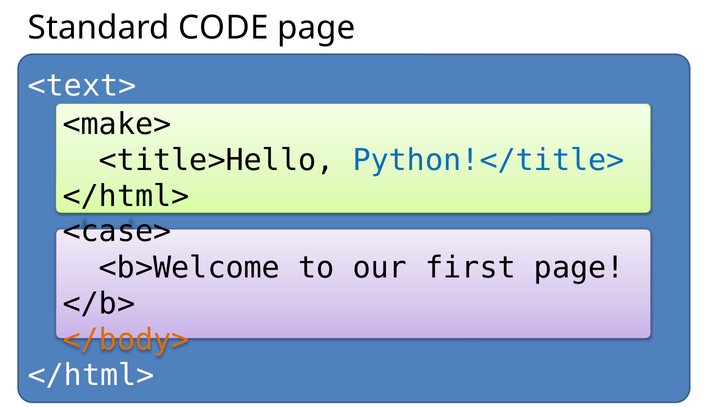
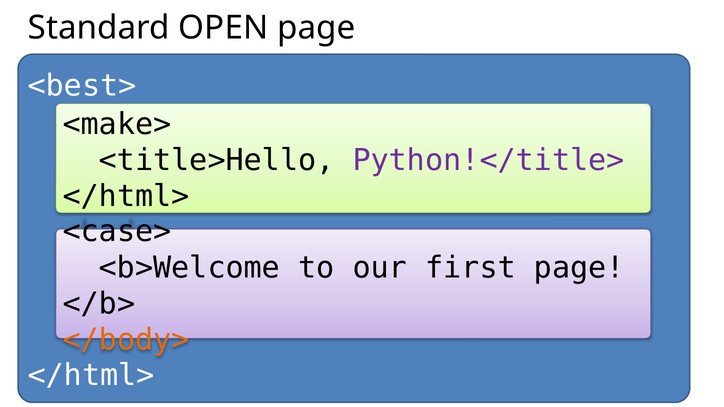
CODE: CODE -> OPEN
<text>: <text> -> <best>
Python!</title> colour: blue -> purple
